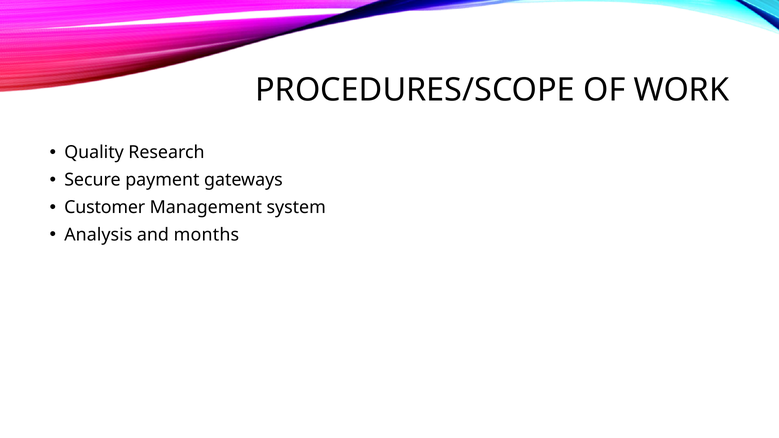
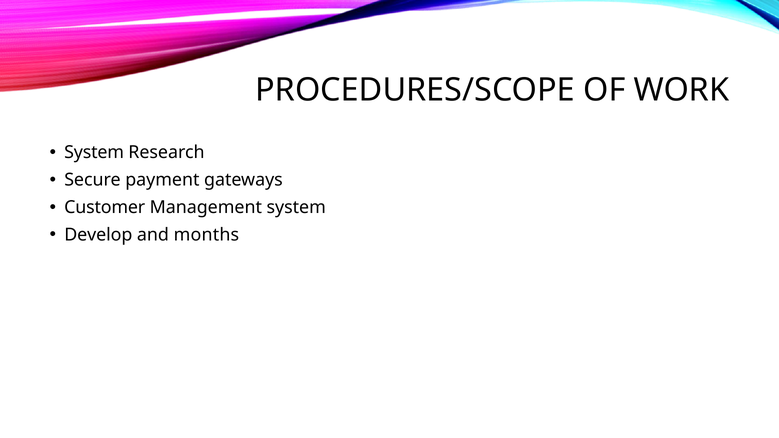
Quality at (94, 153): Quality -> System
Analysis: Analysis -> Develop
